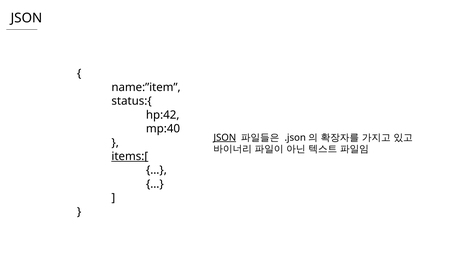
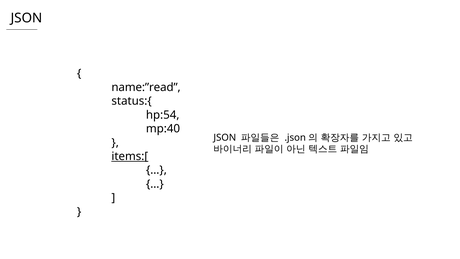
name:”item: name:”item -> name:”read
hp:42: hp:42 -> hp:54
JSON at (225, 137) underline: present -> none
